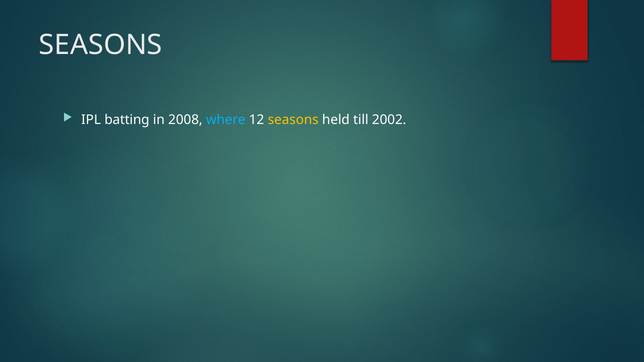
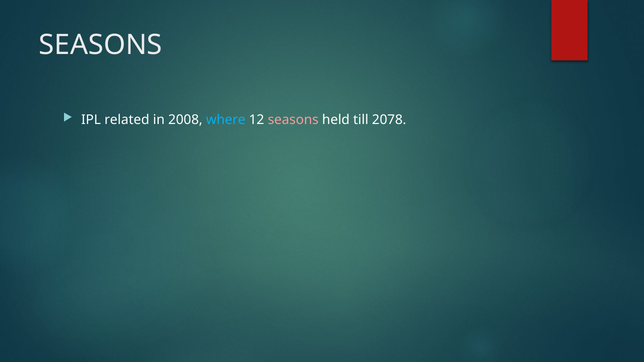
batting: batting -> related
seasons at (293, 120) colour: yellow -> pink
2002: 2002 -> 2078
